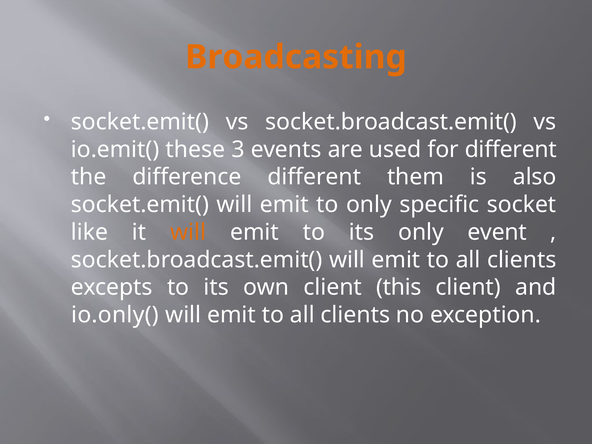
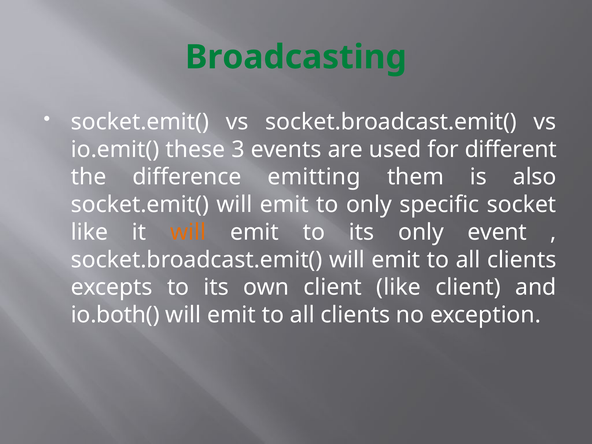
Broadcasting colour: orange -> green
difference different: different -> emitting
client this: this -> like
io.only(: io.only( -> io.both(
